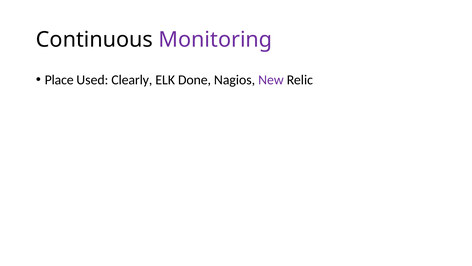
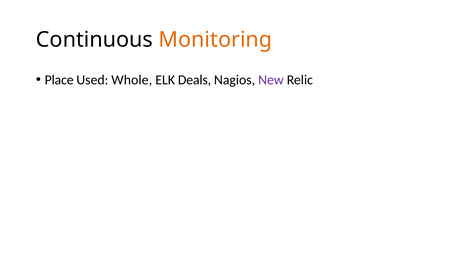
Monitoring colour: purple -> orange
Clearly: Clearly -> Whole
Done: Done -> Deals
